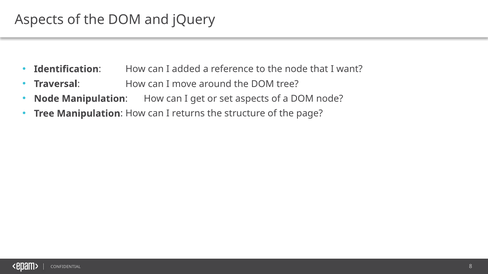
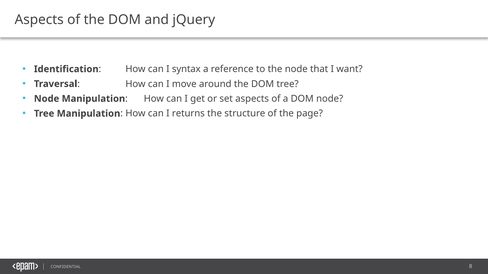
added: added -> syntax
